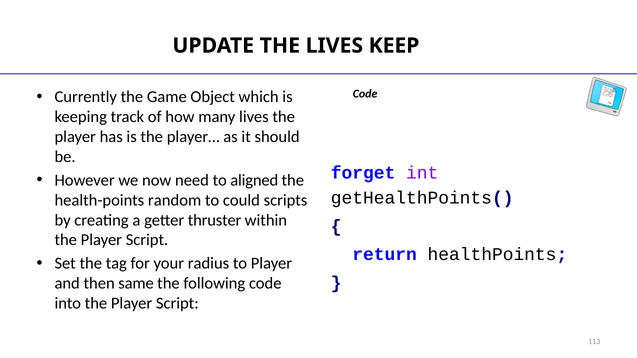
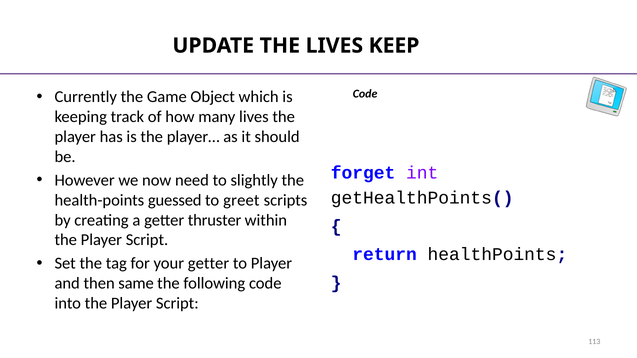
aligned: aligned -> slightly
random: random -> guessed
could: could -> greet
your radius: radius -> getter
